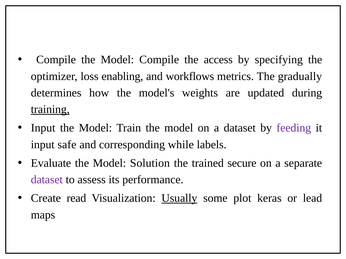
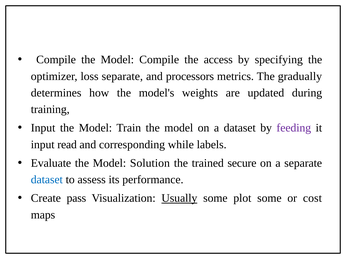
loss enabling: enabling -> separate
workflows: workflows -> processors
training underline: present -> none
safe: safe -> read
dataset at (47, 180) colour: purple -> blue
read: read -> pass
plot keras: keras -> some
lead: lead -> cost
